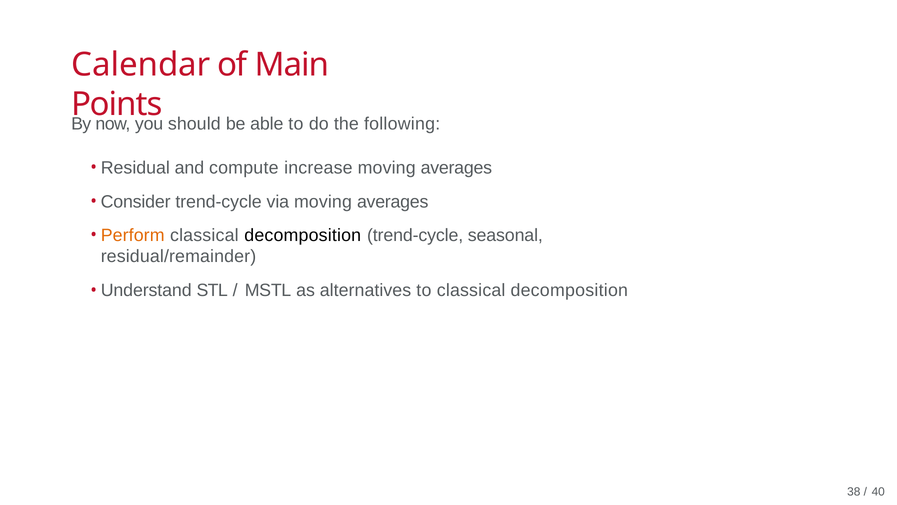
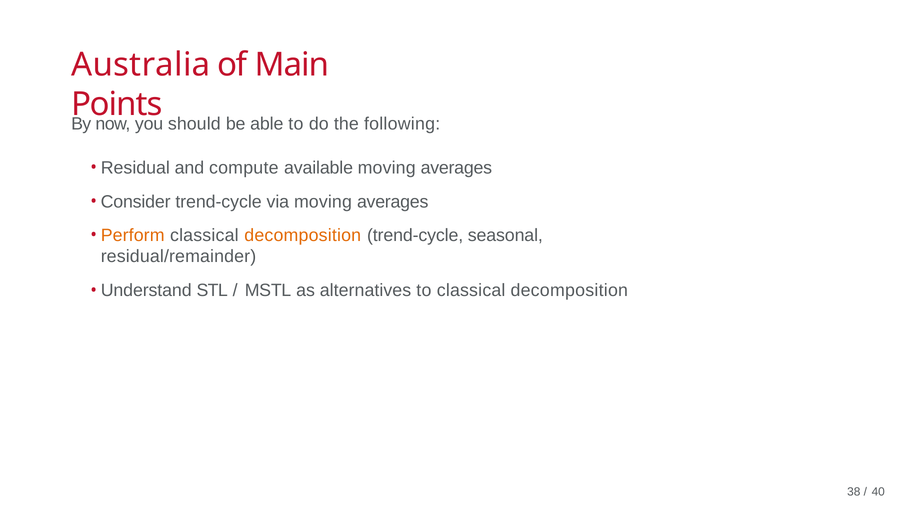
Calendar: Calendar -> Australia
increase: increase -> available
decomposition at (303, 235) colour: black -> orange
